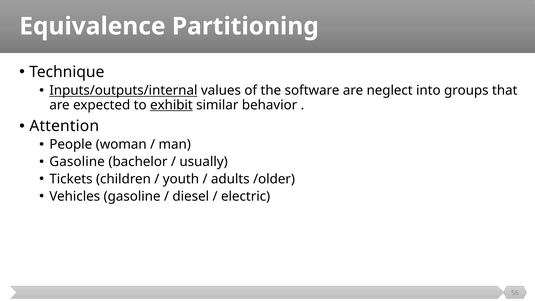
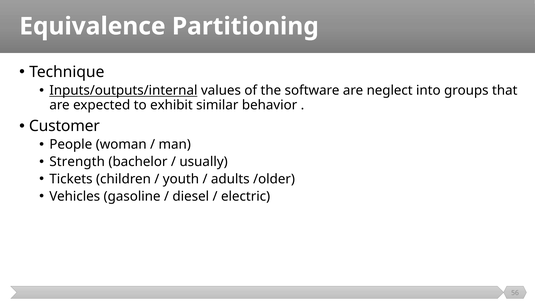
exhibit underline: present -> none
Attention: Attention -> Customer
Gasoline at (77, 162): Gasoline -> Strength
